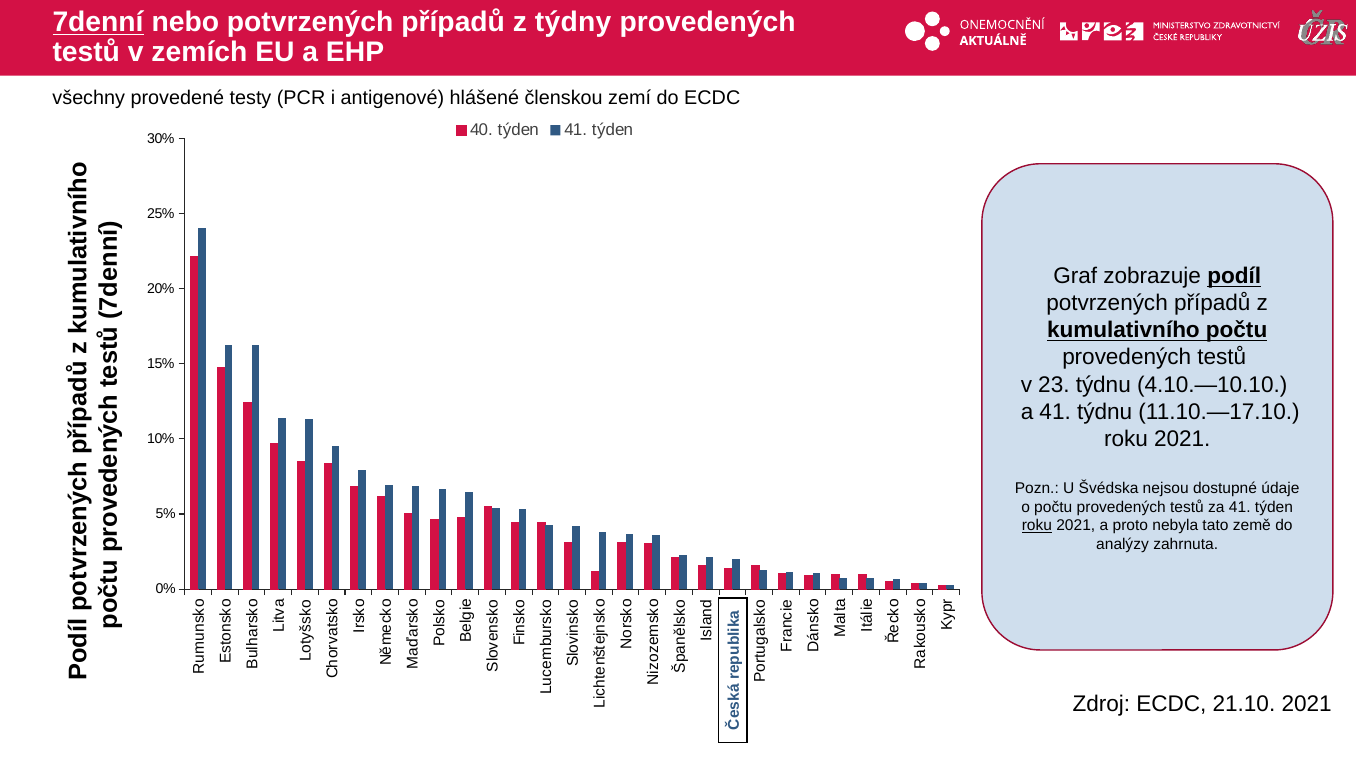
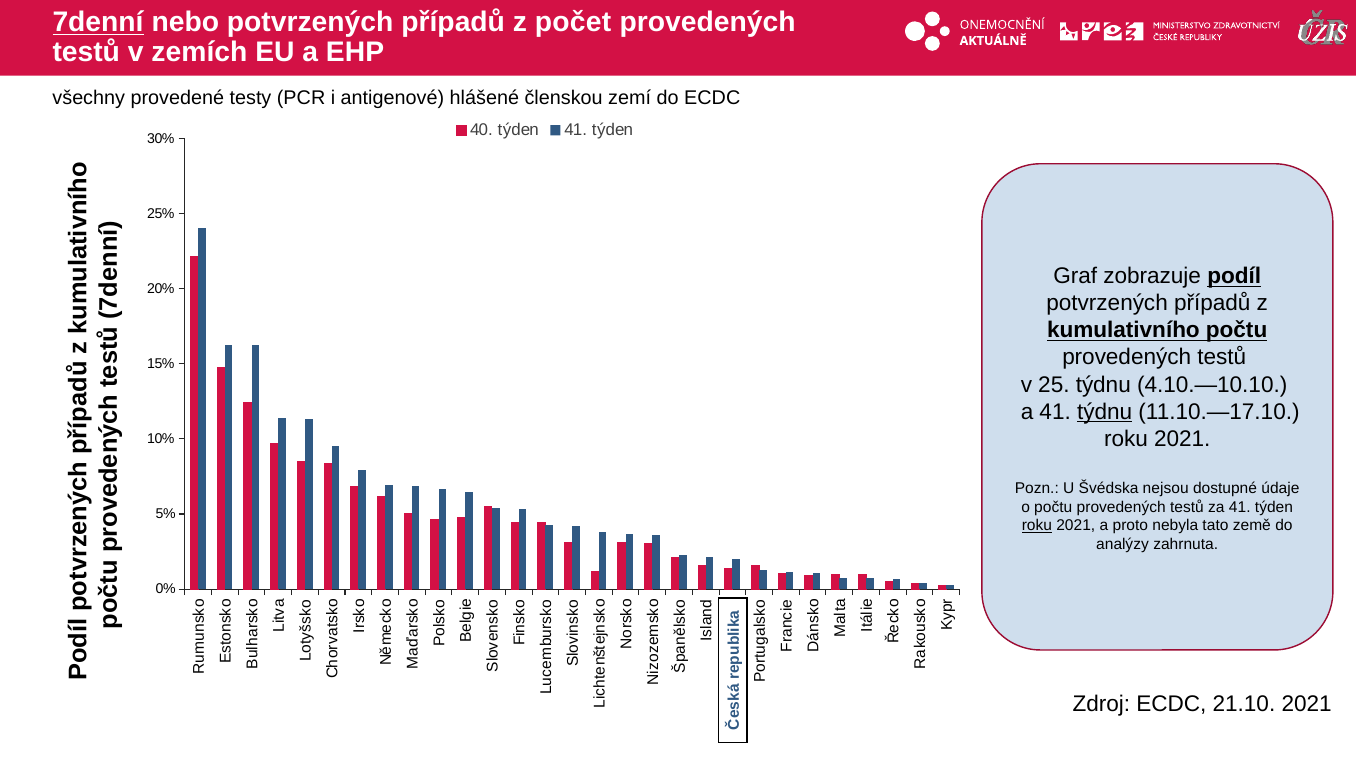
týdny: týdny -> počet
23: 23 -> 25
týdnu at (1105, 412) underline: none -> present
